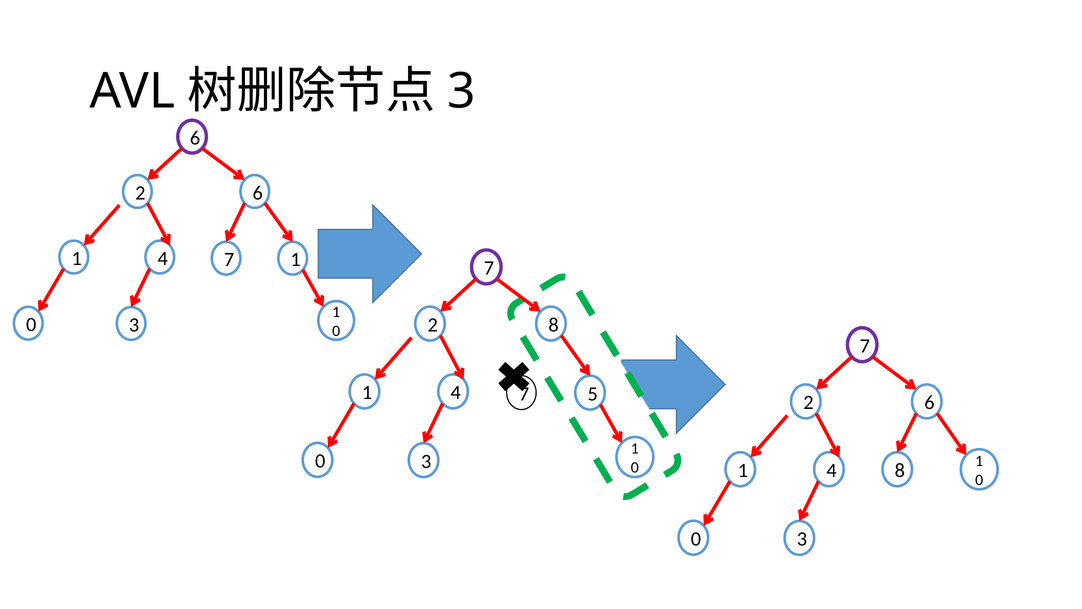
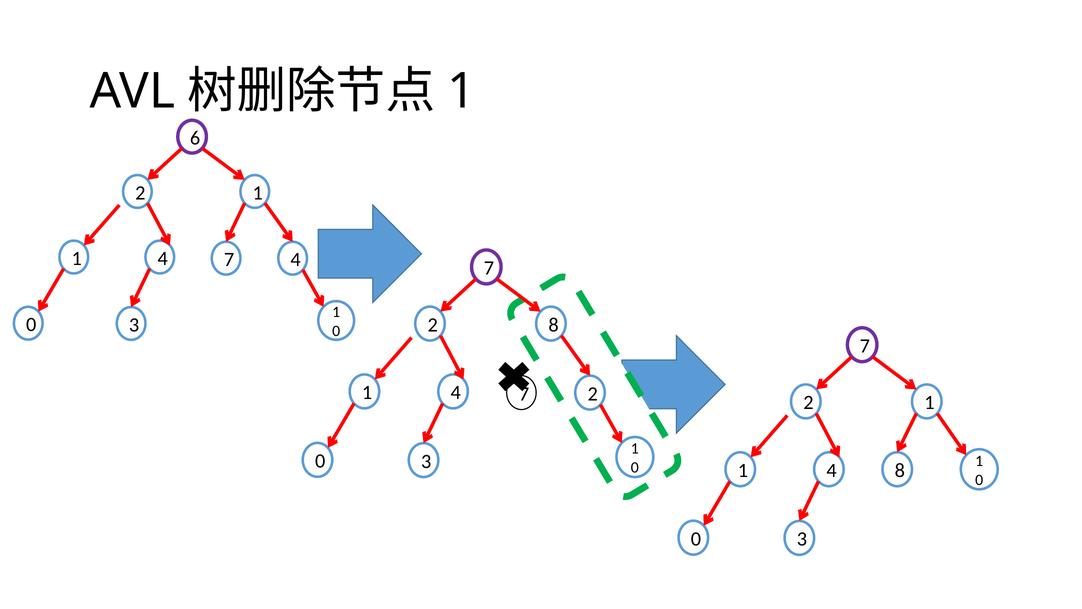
3 at (461, 91): 3 -> 1
6 at (258, 193): 6 -> 1
7 1: 1 -> 4
5 at (593, 394): 5 -> 2
6 at (929, 403): 6 -> 1
